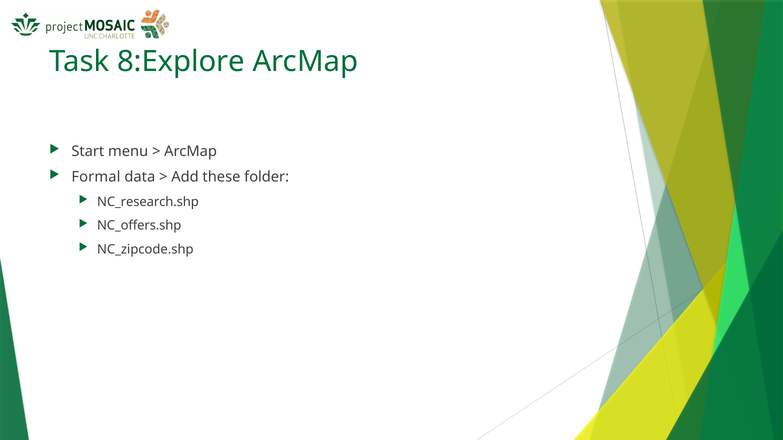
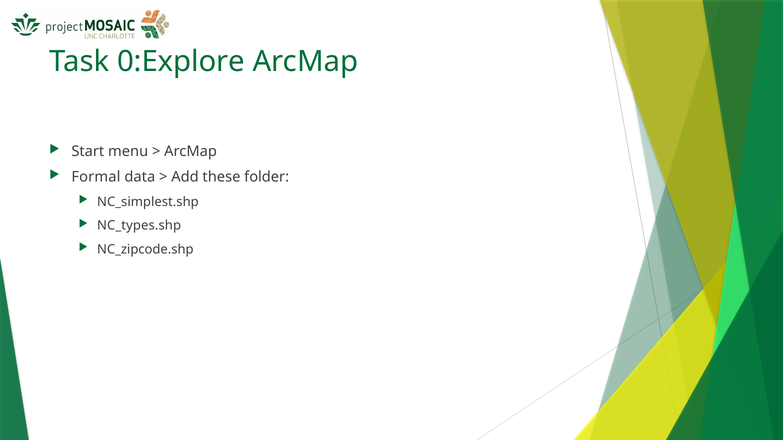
8:Explore: 8:Explore -> 0:Explore
NC_research.shp: NC_research.shp -> NC_simplest.shp
NC_offers.shp: NC_offers.shp -> NC_types.shp
